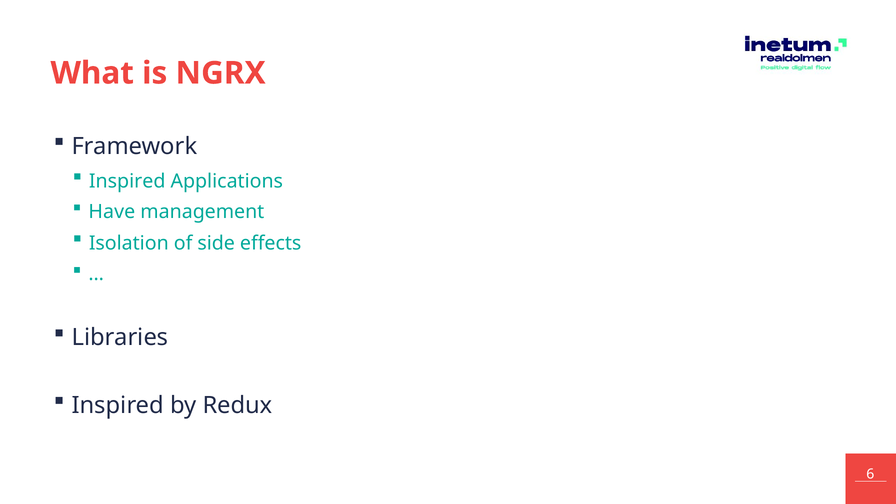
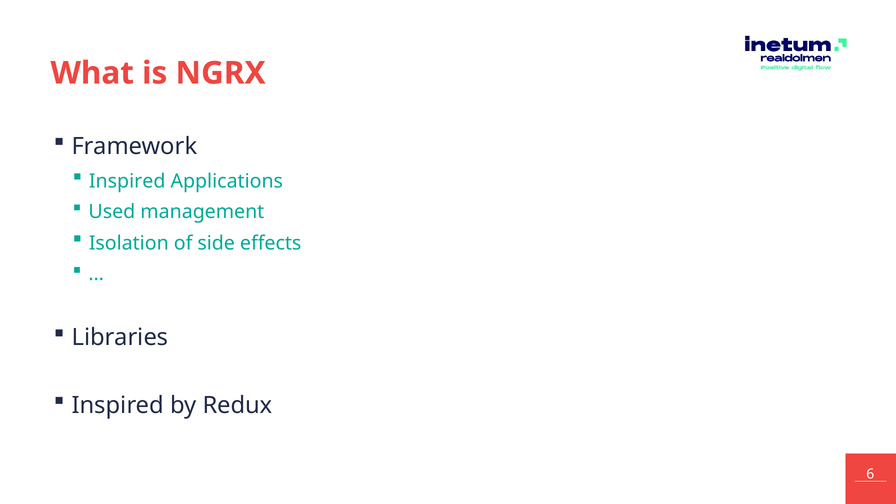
Have: Have -> Used
